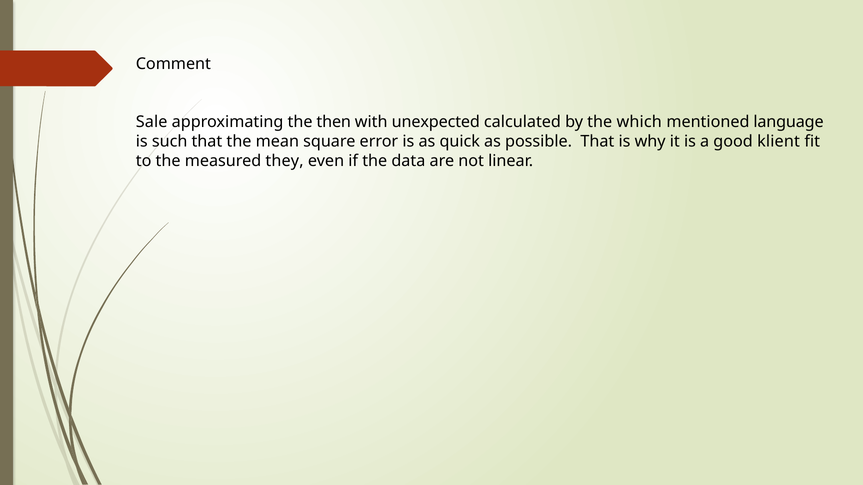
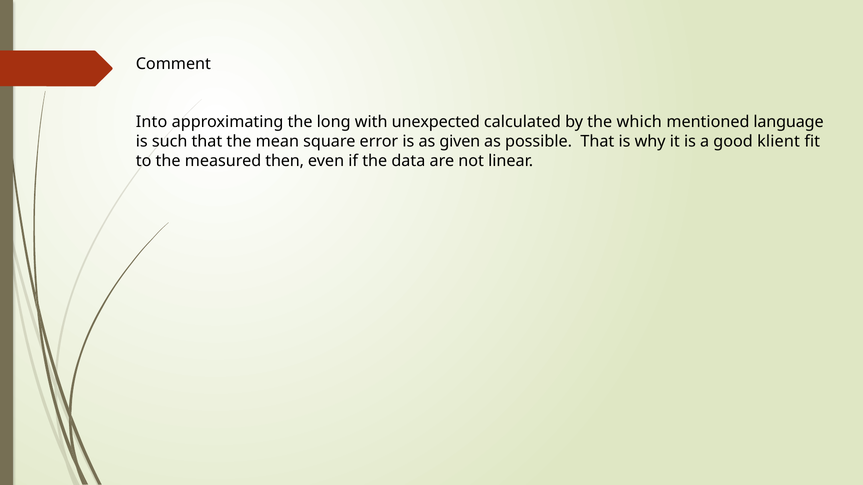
Sale: Sale -> Into
then: then -> long
quick: quick -> given
they: they -> then
